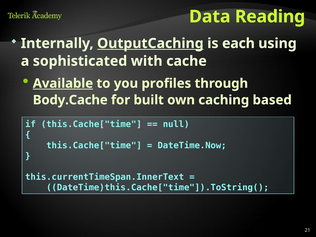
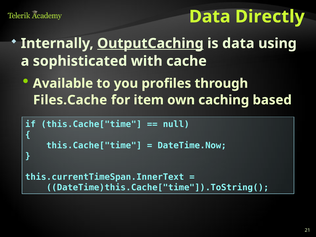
Reading: Reading -> Directly
is each: each -> data
Available underline: present -> none
Body.Cache: Body.Cache -> Files.Cache
built: built -> item
